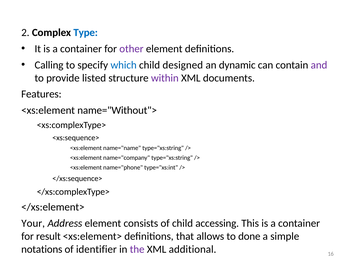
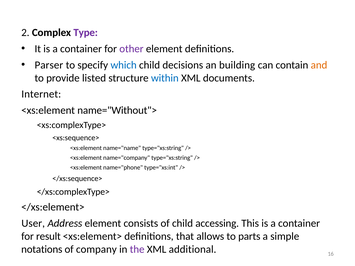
Type colour: blue -> purple
Calling: Calling -> Parser
designed: designed -> decisions
dynamic: dynamic -> building
and colour: purple -> orange
within colour: purple -> blue
Features: Features -> Internet
Your: Your -> User
done: done -> parts
identifier: identifier -> company
